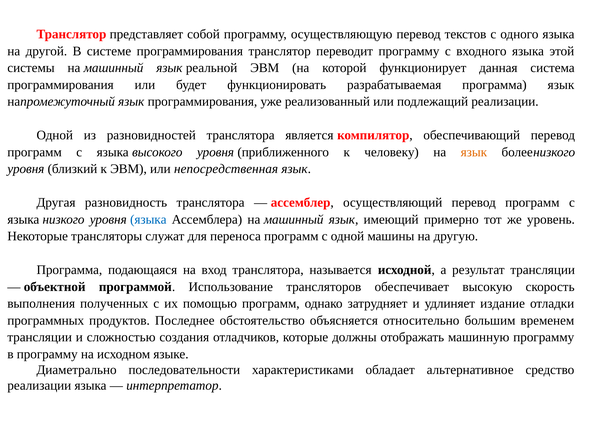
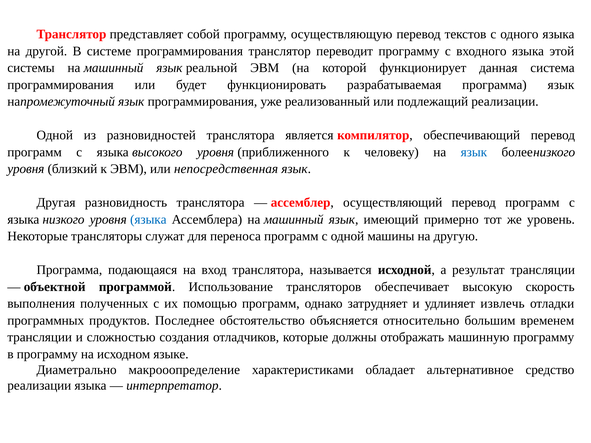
язык at (474, 152) colour: orange -> blue
издание: издание -> извлечь
последовательности: последовательности -> макрооопределение
